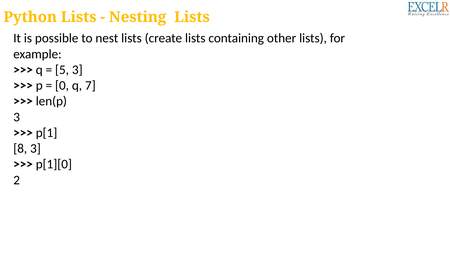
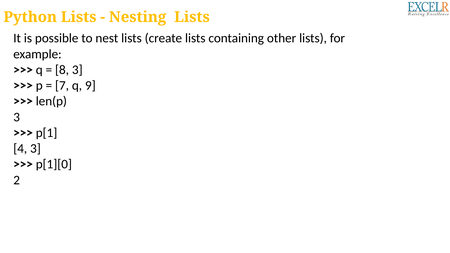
5: 5 -> 8
0: 0 -> 7
7: 7 -> 9
8: 8 -> 4
